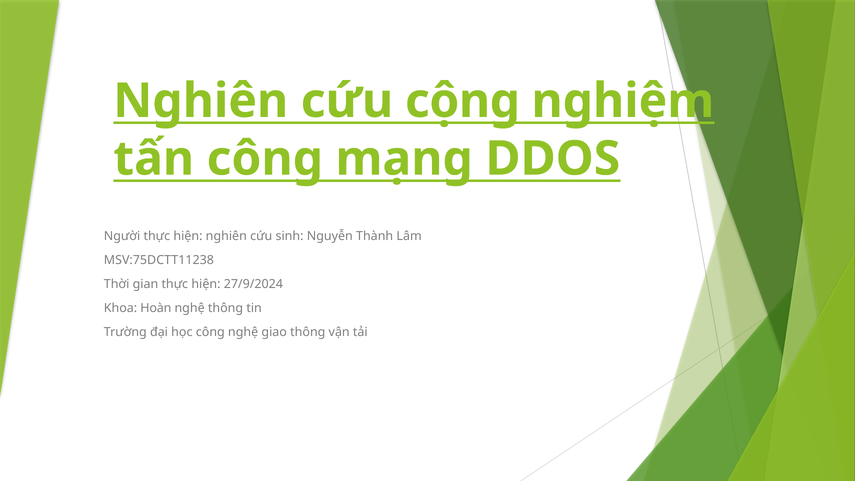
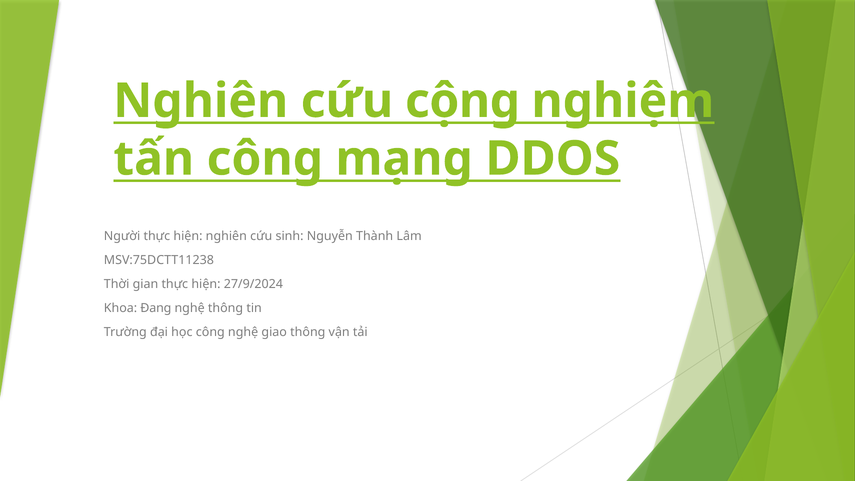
Hoàn: Hoàn -> Đang
